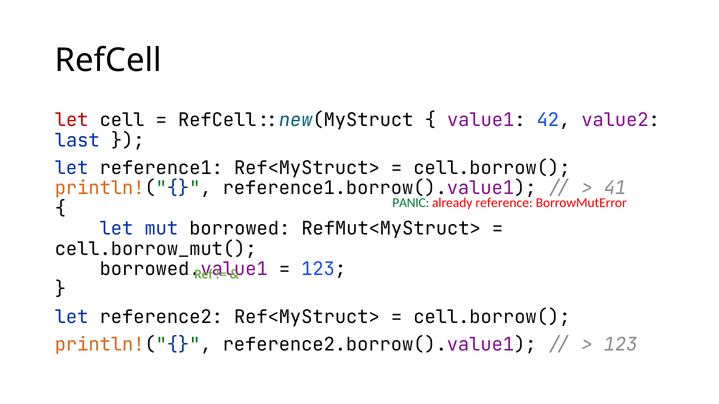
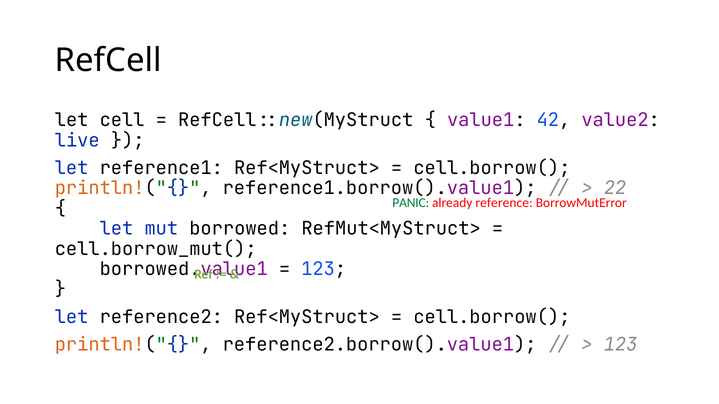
let at (72, 120) colour: red -> black
last: last -> live
41: 41 -> 22
